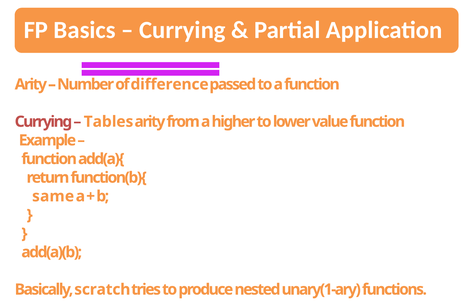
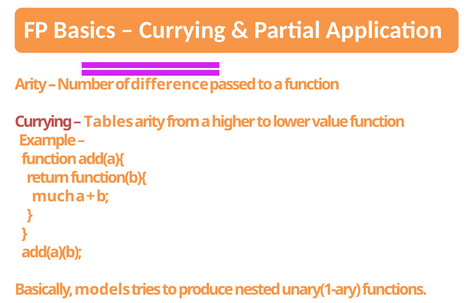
same: same -> much
scratch: scratch -> models
